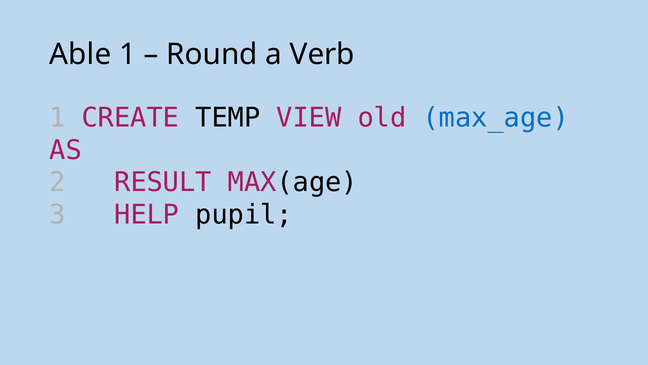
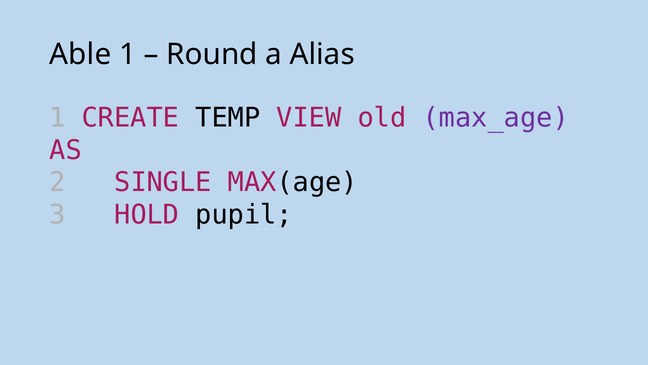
Verb: Verb -> Alias
max_age colour: blue -> purple
RESULT: RESULT -> SINGLE
HELP: HELP -> HOLD
